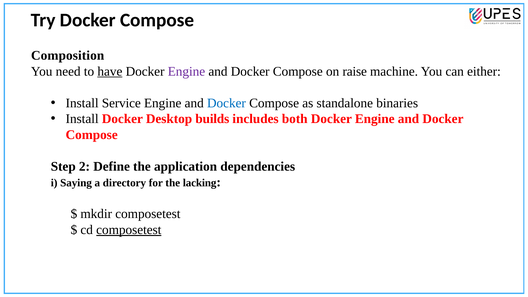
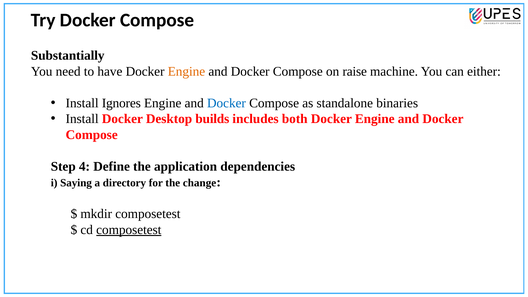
Composition: Composition -> Substantially
have underline: present -> none
Engine at (186, 71) colour: purple -> orange
Service: Service -> Ignores
2: 2 -> 4
lacking: lacking -> change
